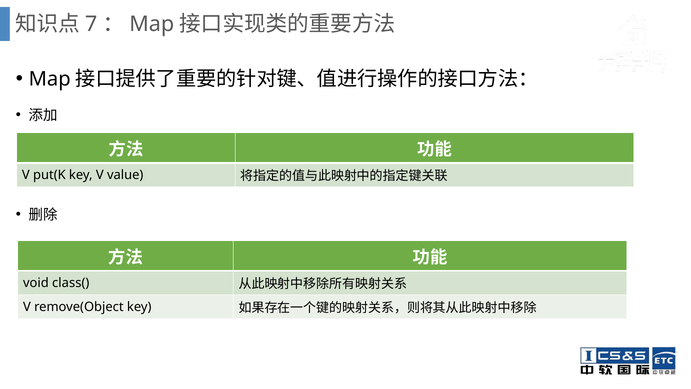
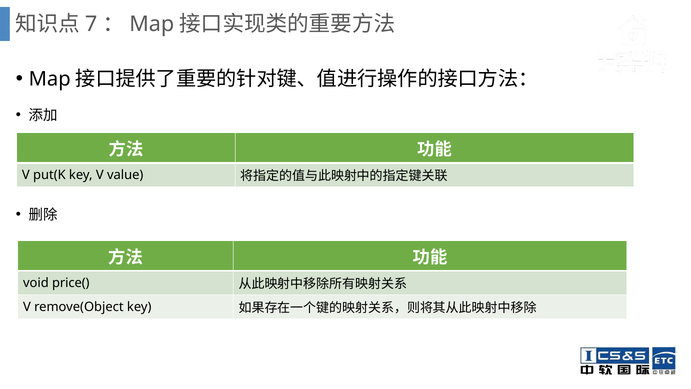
class(: class( -> price(
